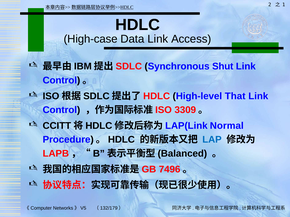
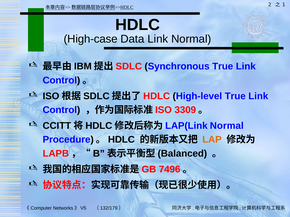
Link Access: Access -> Normal
Synchronous Shut: Shut -> True
High-level That: That -> True
LAP colour: blue -> orange
